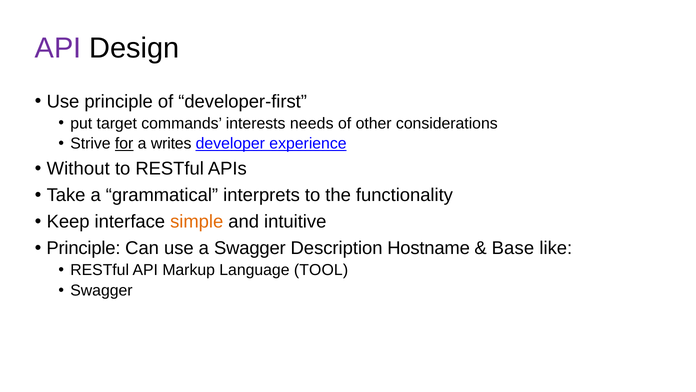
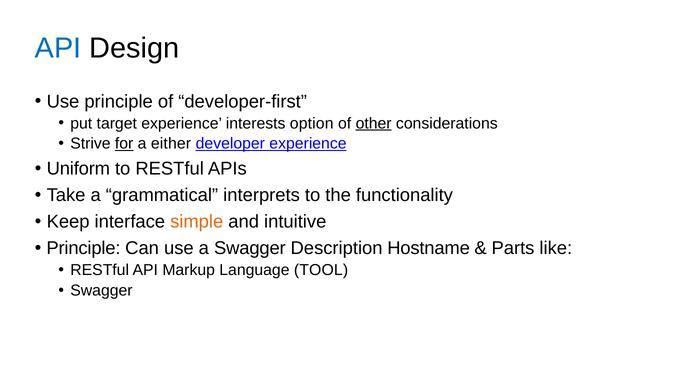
API at (58, 48) colour: purple -> blue
target commands: commands -> experience
needs: needs -> option
other underline: none -> present
writes: writes -> either
Without: Without -> Uniform
Base: Base -> Parts
